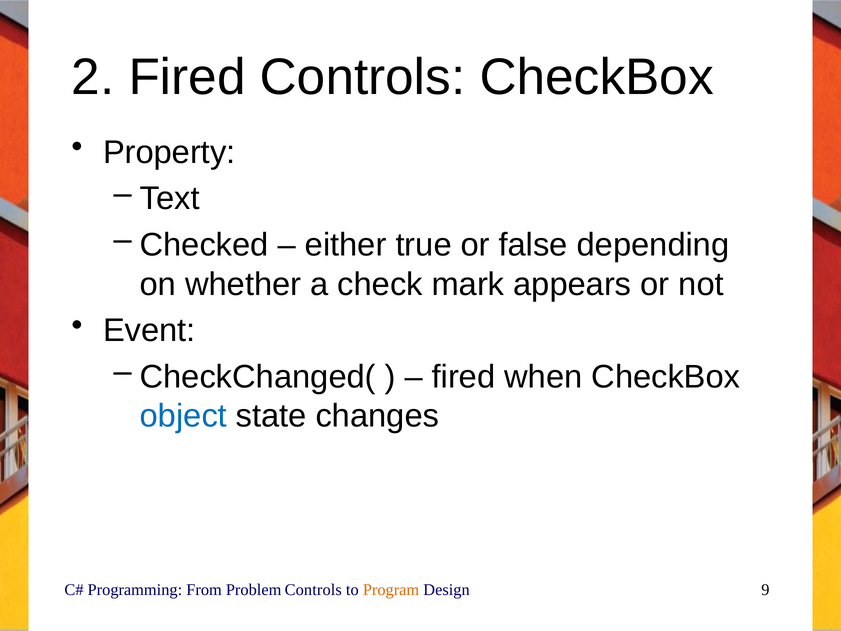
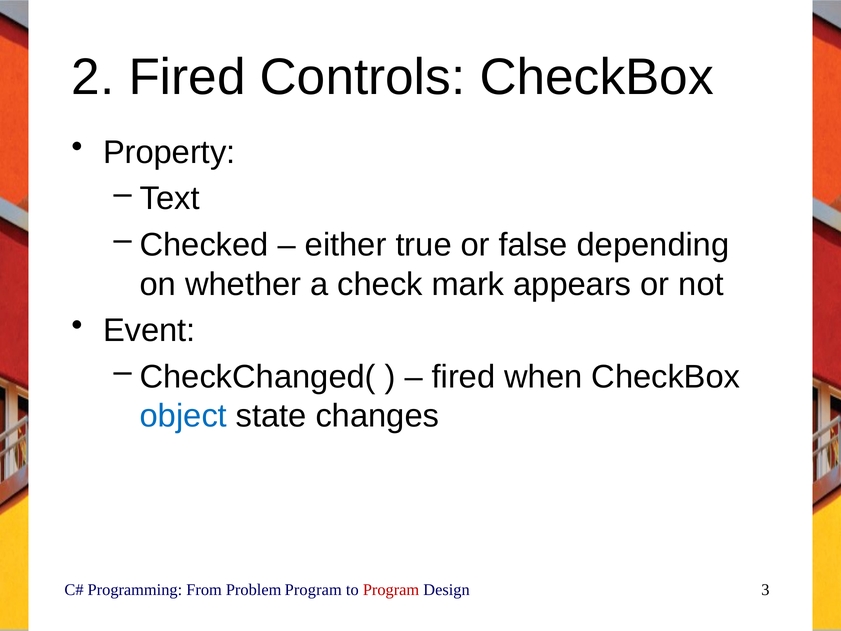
Problem Controls: Controls -> Program
Program at (391, 590) colour: orange -> red
9: 9 -> 3
